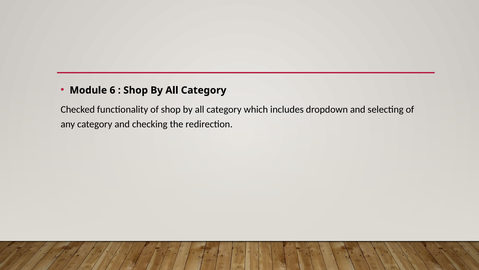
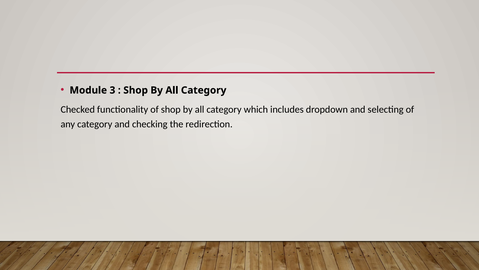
6: 6 -> 3
